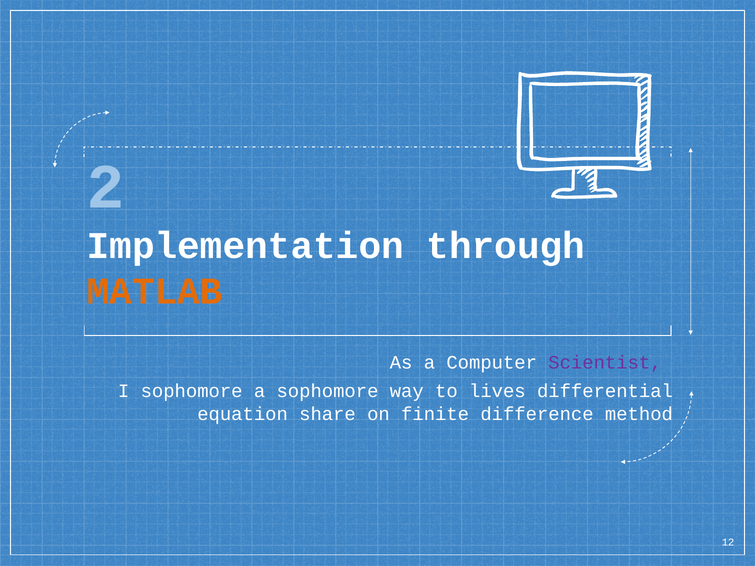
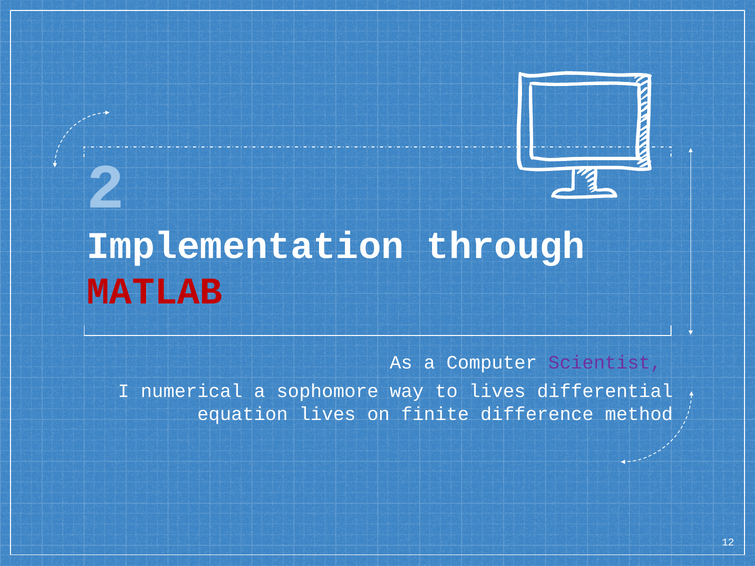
MATLAB colour: orange -> red
I sophomore: sophomore -> numerical
equation share: share -> lives
